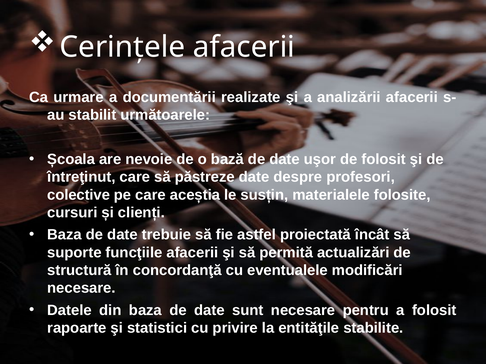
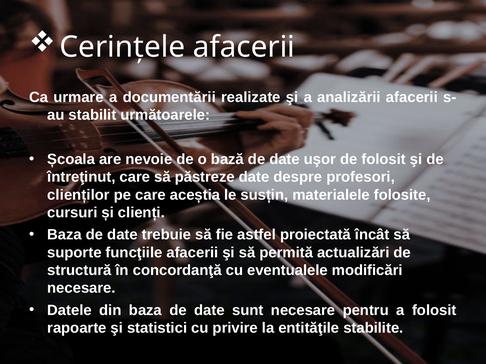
colective: colective -> clienților
